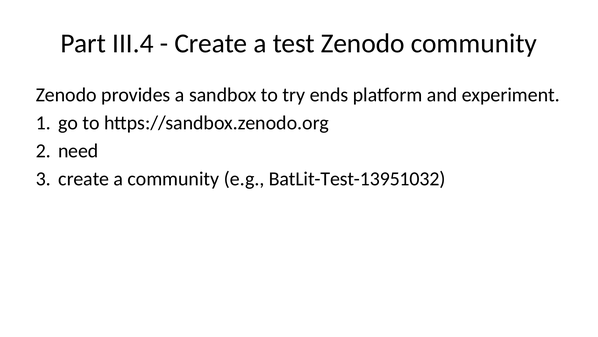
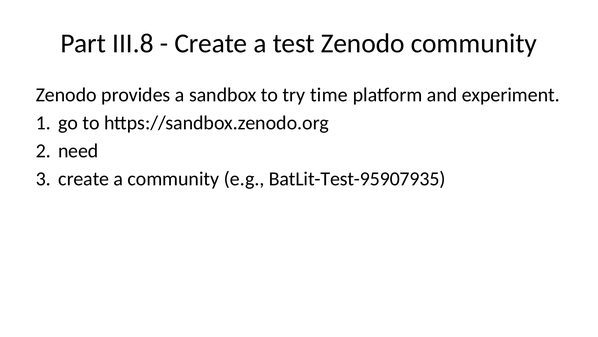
III.4: III.4 -> III.8
ends: ends -> time
BatLit-Test-13951032: BatLit-Test-13951032 -> BatLit-Test-95907935
